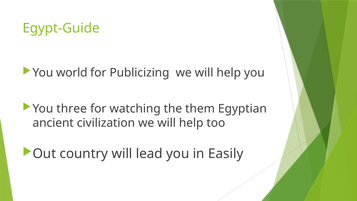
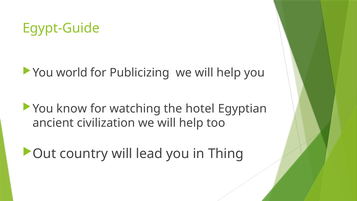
three: three -> know
them: them -> hotel
Easily: Easily -> Thing
